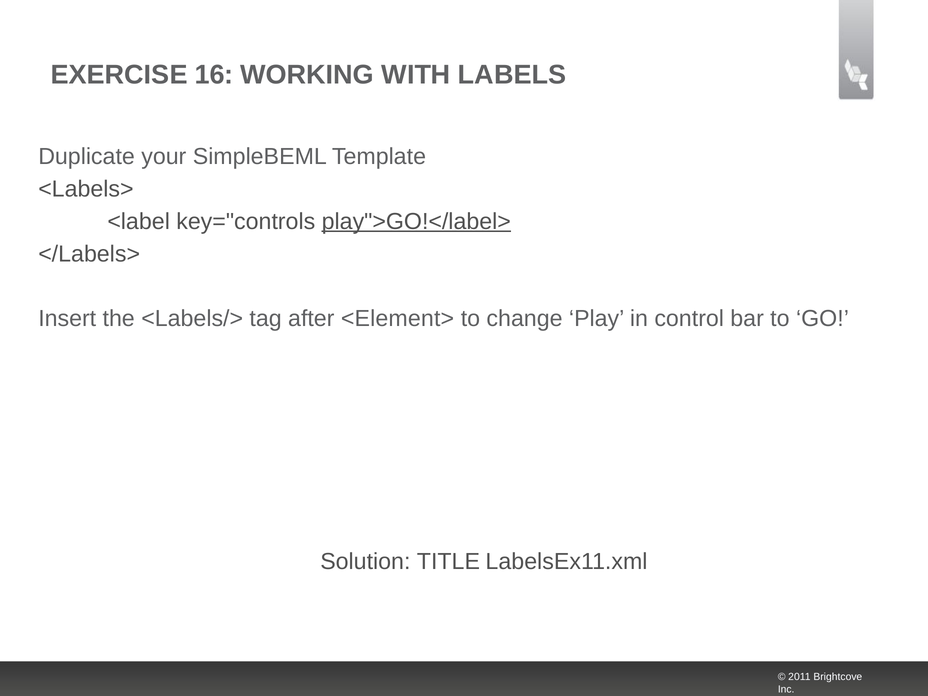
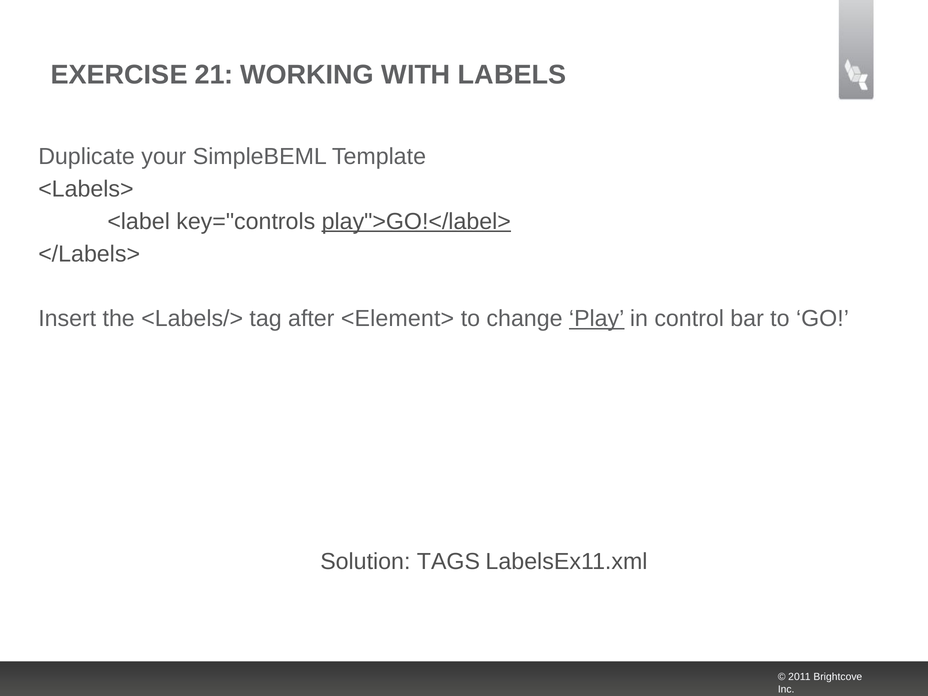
16: 16 -> 21
Play underline: none -> present
TITLE: TITLE -> TAGS
